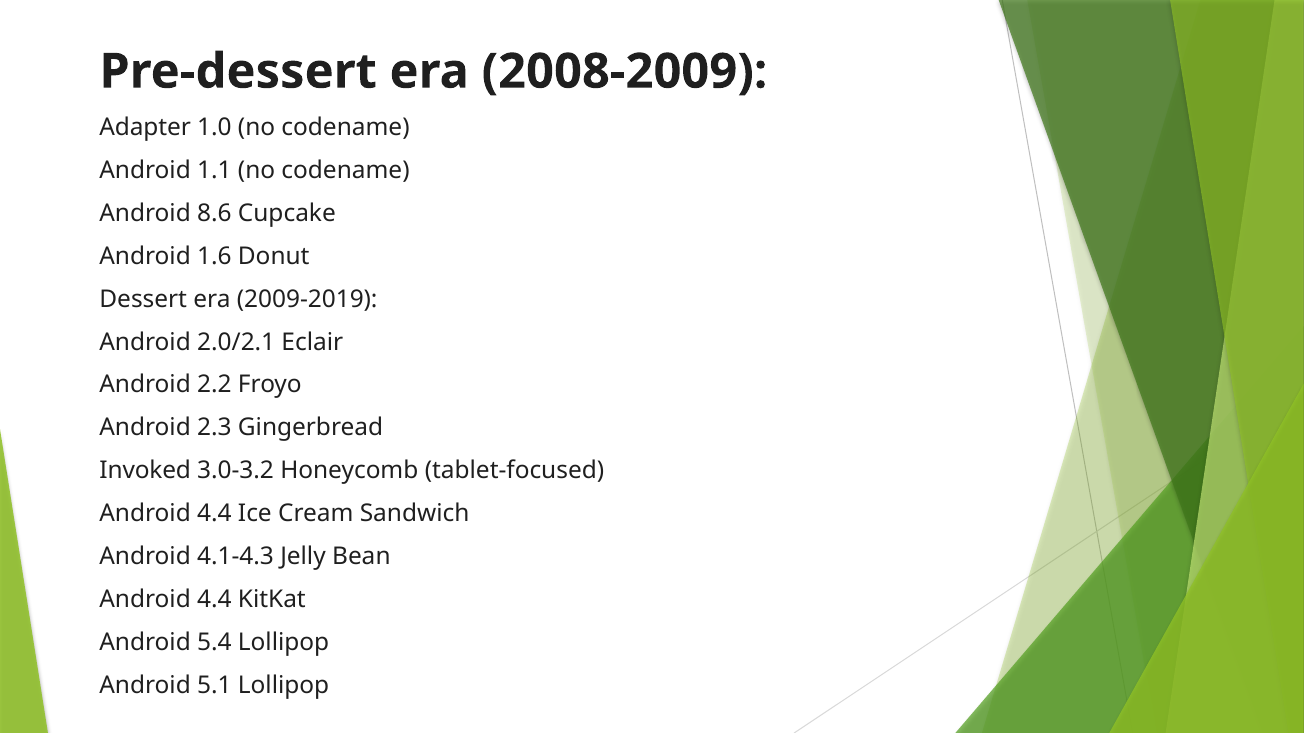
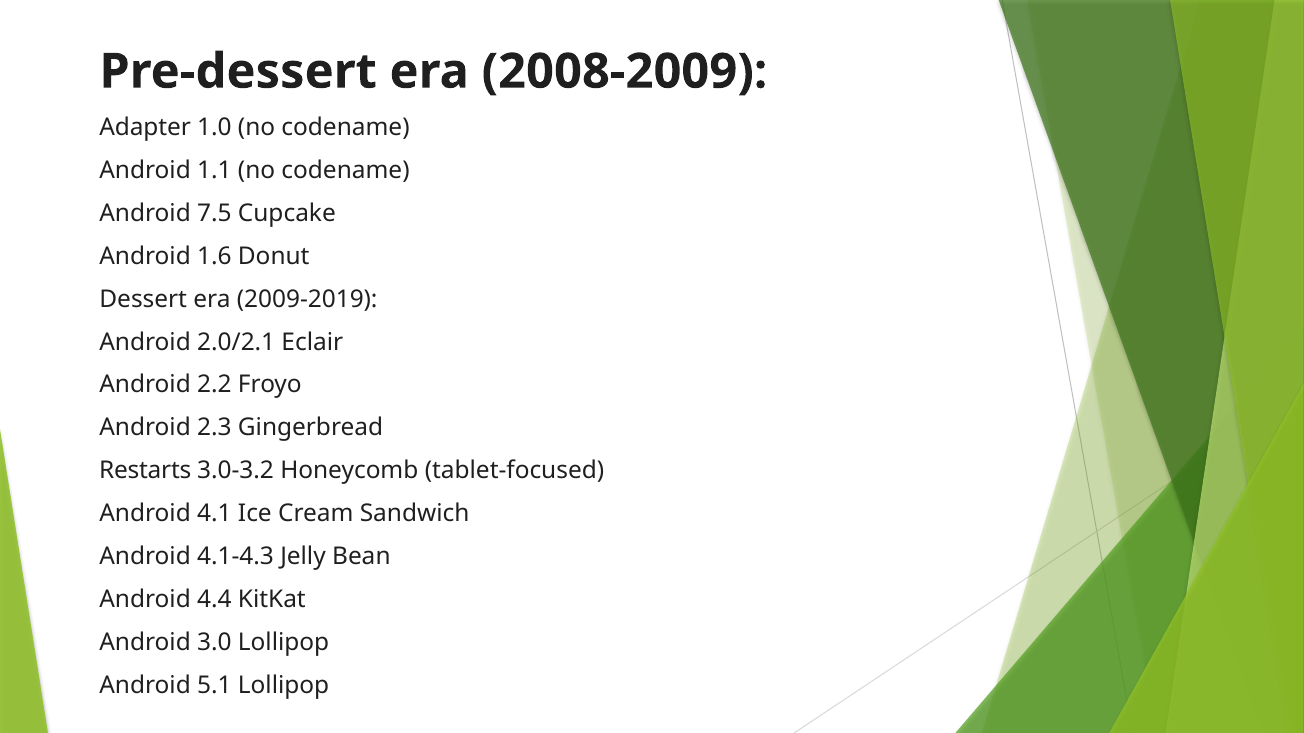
8.6: 8.6 -> 7.5
Invoked: Invoked -> Restarts
4.4 at (214, 514): 4.4 -> 4.1
5.4: 5.4 -> 3.0
